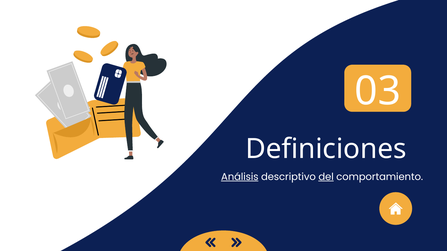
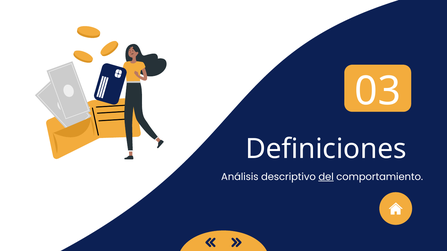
Análisis underline: present -> none
